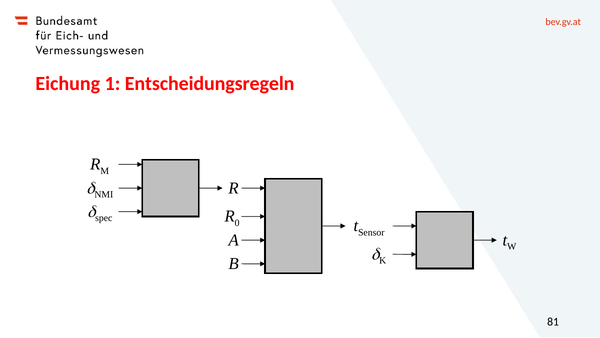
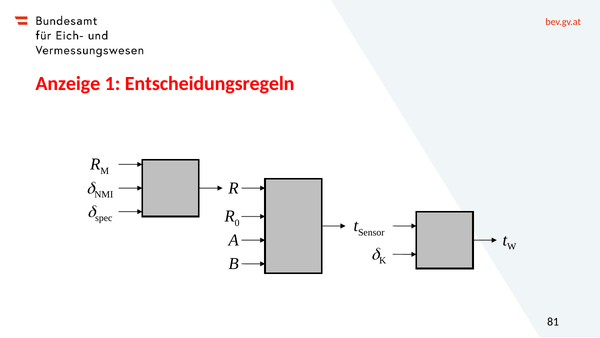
Eichung: Eichung -> Anzeige
